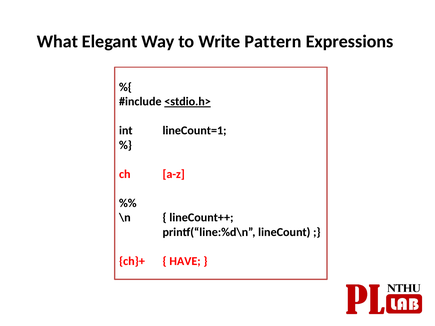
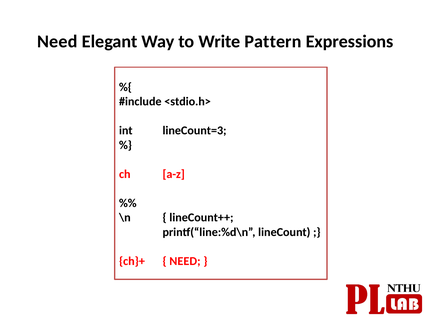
What at (57, 42): What -> Need
<stdio.h> underline: present -> none
lineCount=1: lineCount=1 -> lineCount=3
HAVE at (185, 261): HAVE -> NEED
